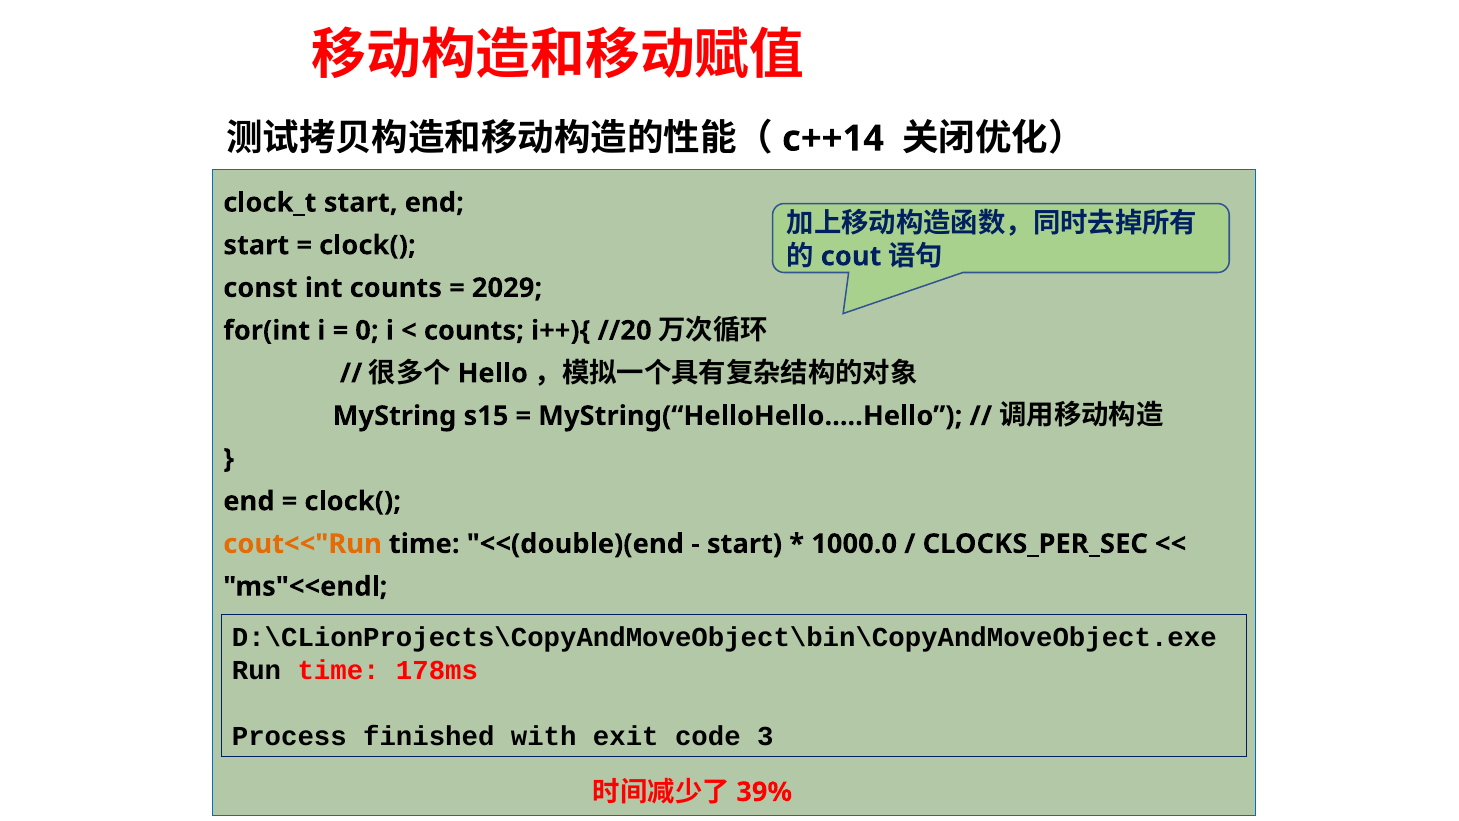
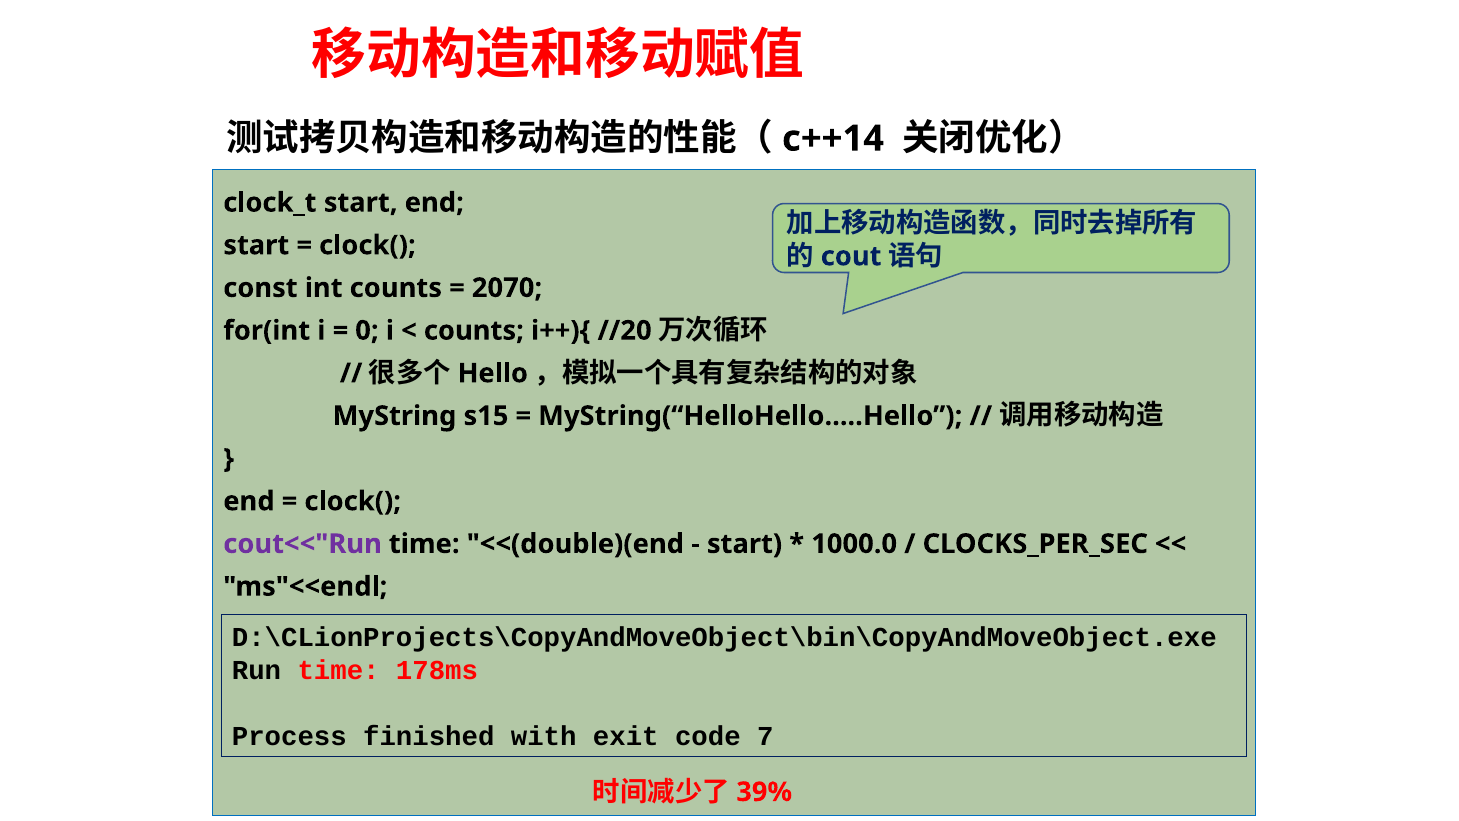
2029: 2029 -> 2070
cout<<"Run colour: orange -> purple
3: 3 -> 7
